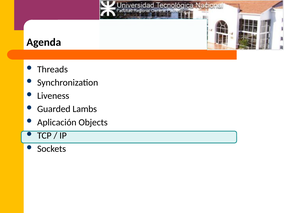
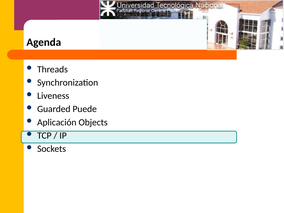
Lambs: Lambs -> Puede
